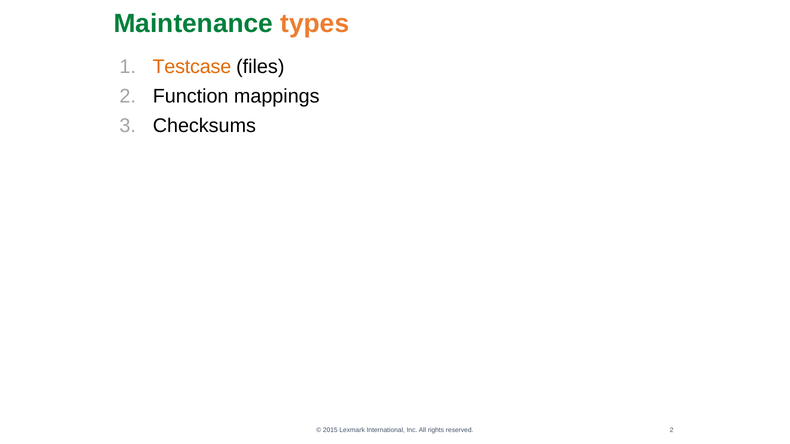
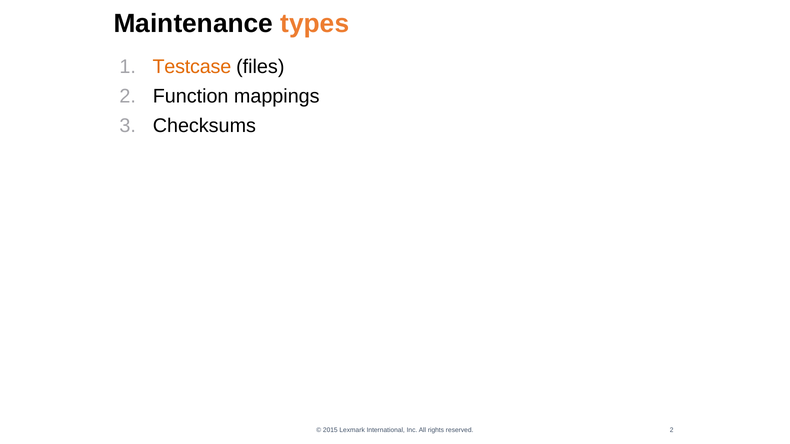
Maintenance colour: green -> black
